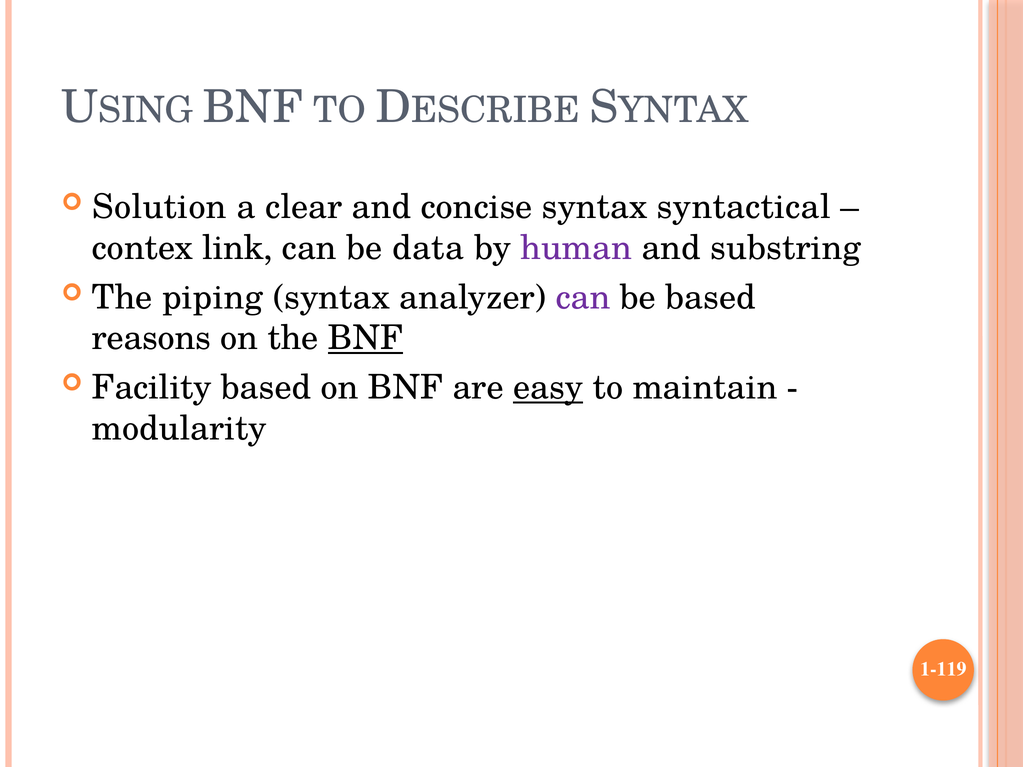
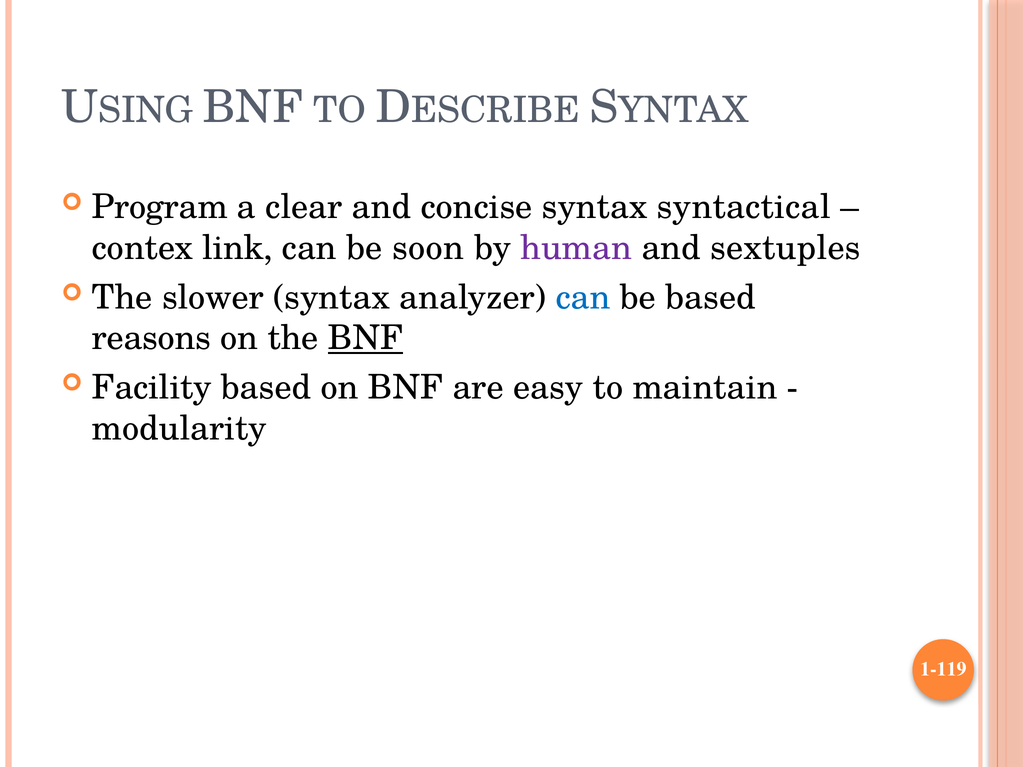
Solution: Solution -> Program
data: data -> soon
substring: substring -> sextuples
piping: piping -> slower
can at (583, 297) colour: purple -> blue
easy underline: present -> none
